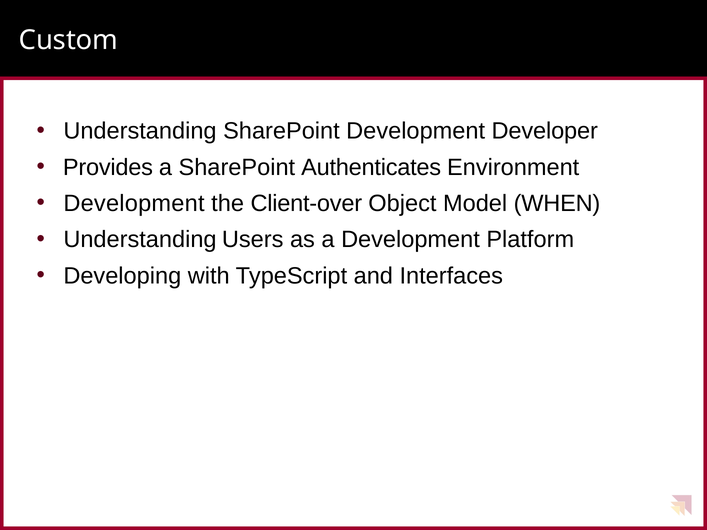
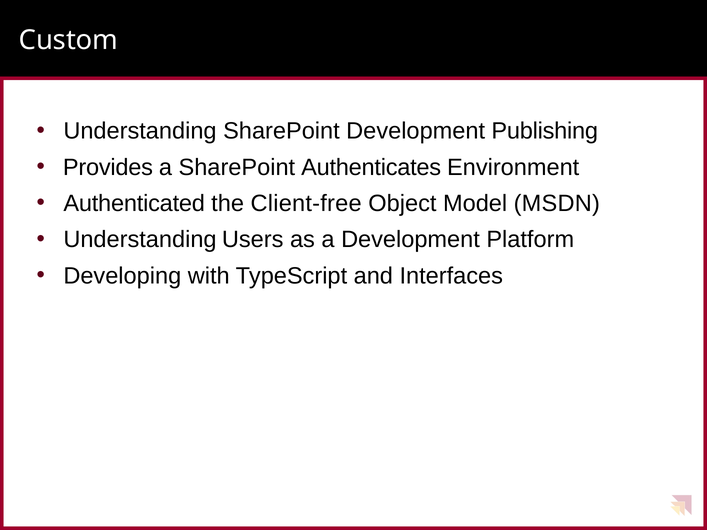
Developer: Developer -> Publishing
Development at (134, 204): Development -> Authenticated
Client-over: Client-over -> Client-free
WHEN: WHEN -> MSDN
